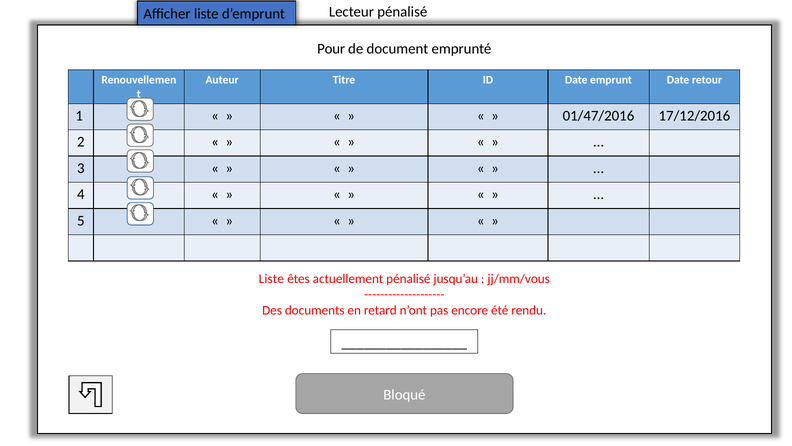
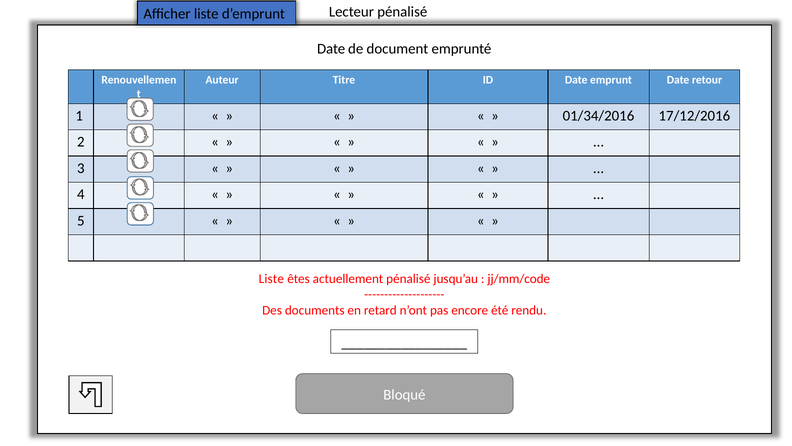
Pour at (331, 49): Pour -> Date
01/47/2016: 01/47/2016 -> 01/34/2016
jj/mm/vous: jj/mm/vous -> jj/mm/code
